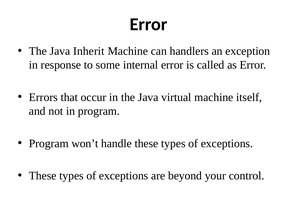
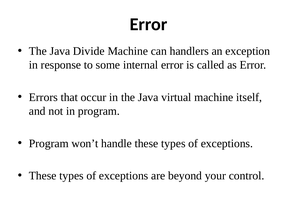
Inherit: Inherit -> Divide
